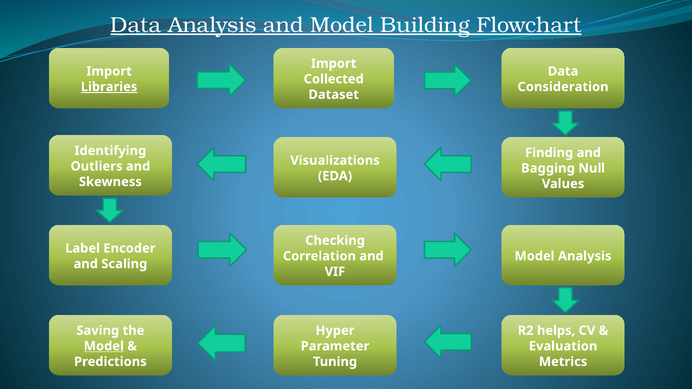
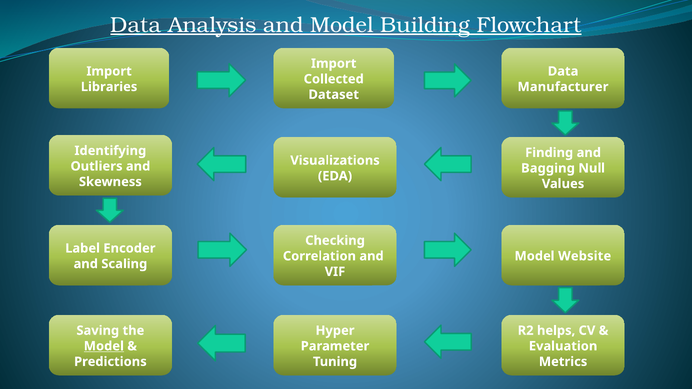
Libraries underline: present -> none
Consideration: Consideration -> Manufacturer
Model Analysis: Analysis -> Website
